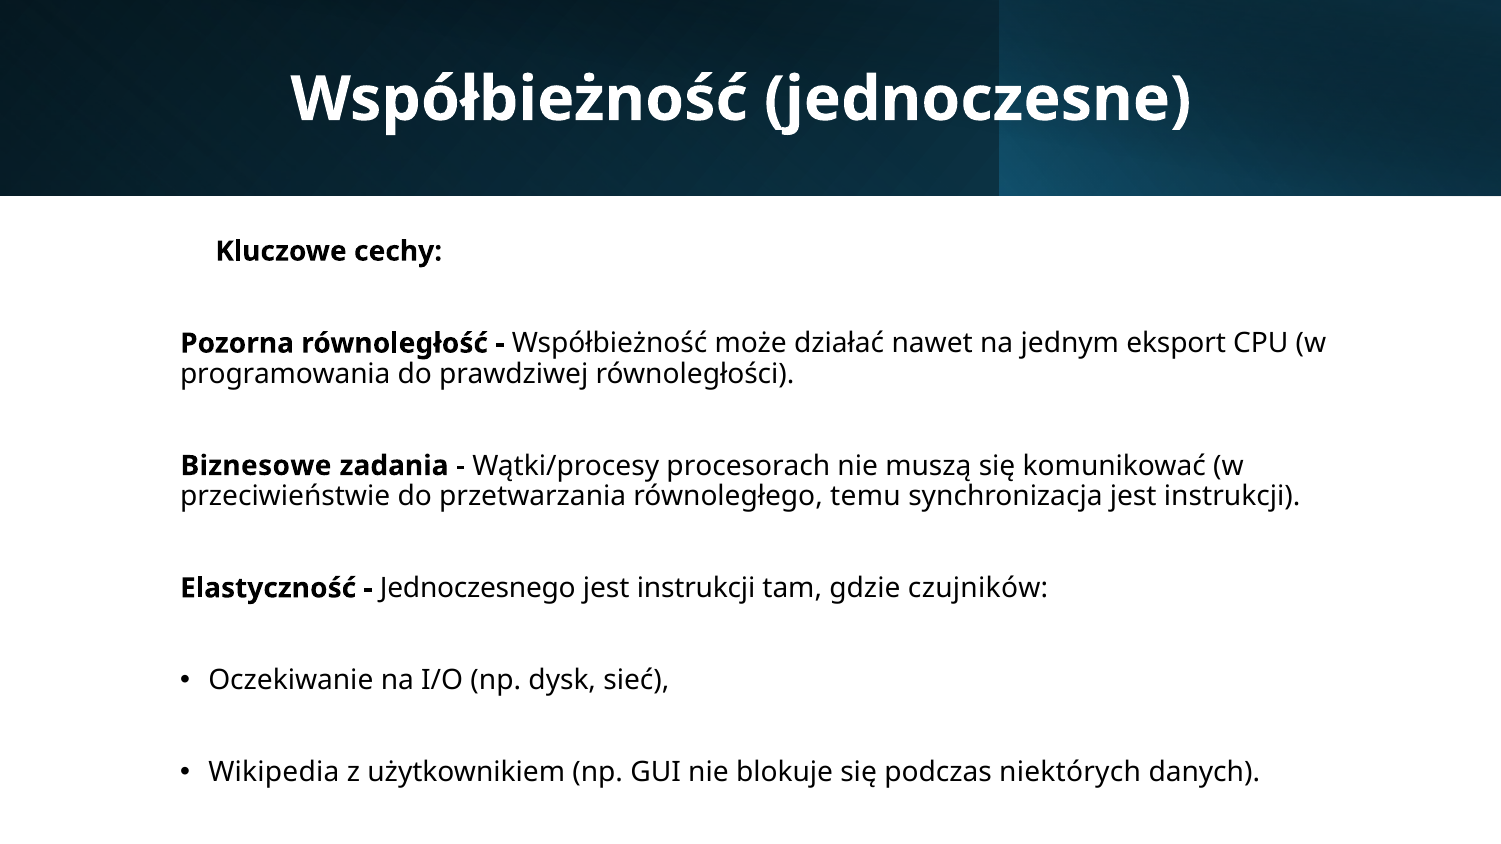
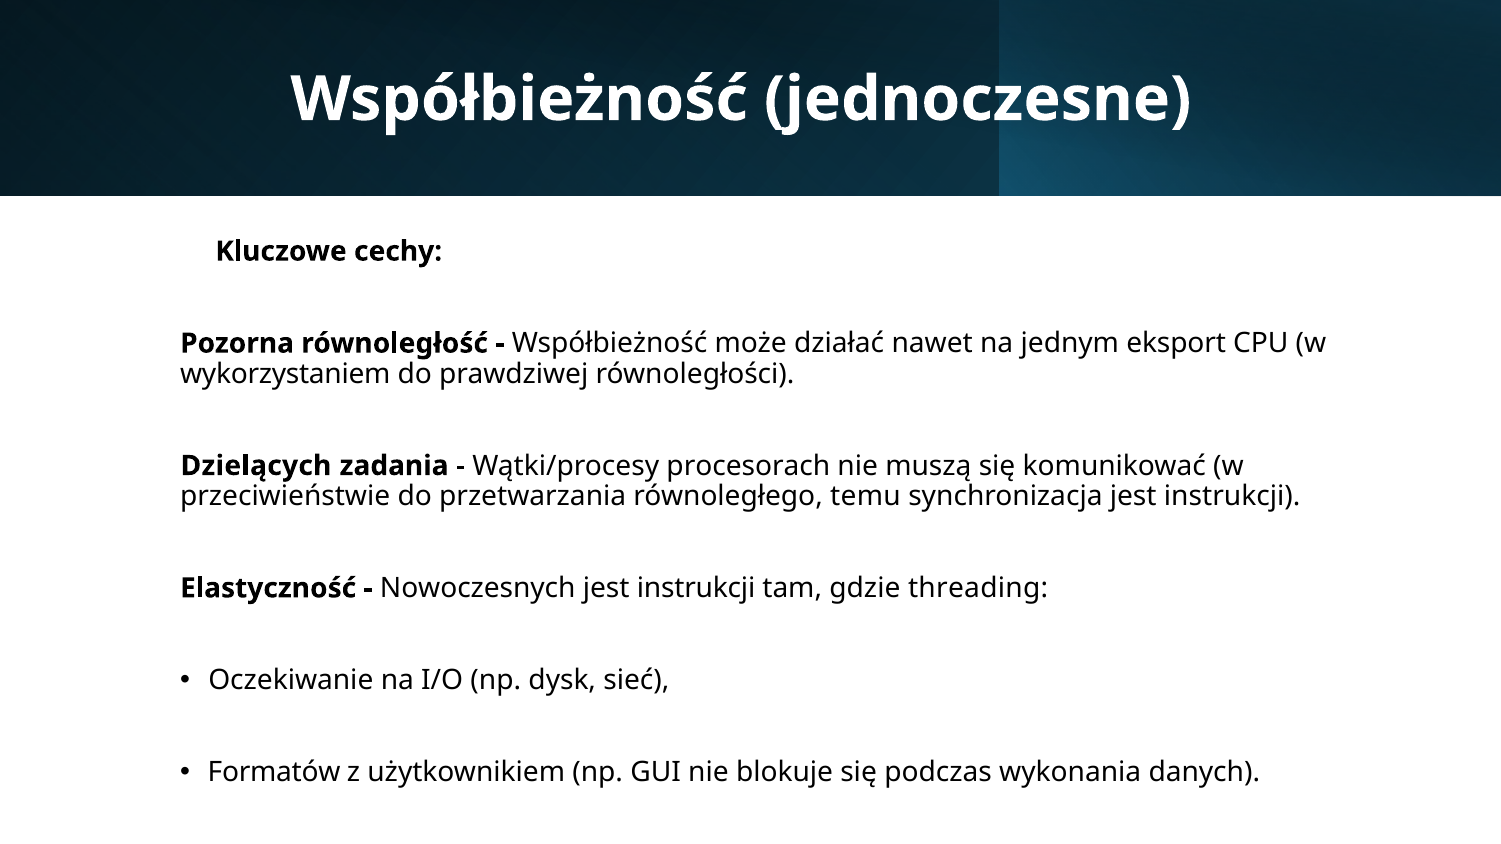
programowania: programowania -> wykorzystaniem
Biznesowe: Biznesowe -> Dzielących
Jednoczesnego: Jednoczesnego -> Nowoczesnych
czujników: czujników -> threading
Wikipedia: Wikipedia -> Formatów
niektórych: niektórych -> wykonania
